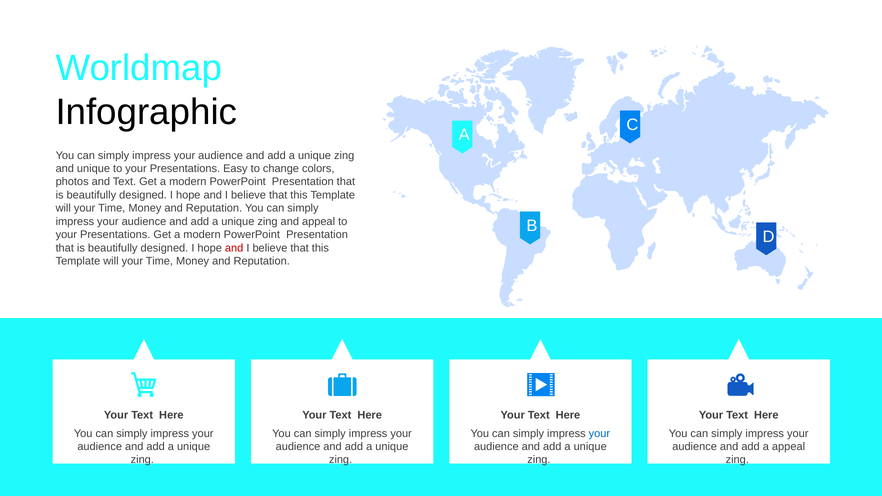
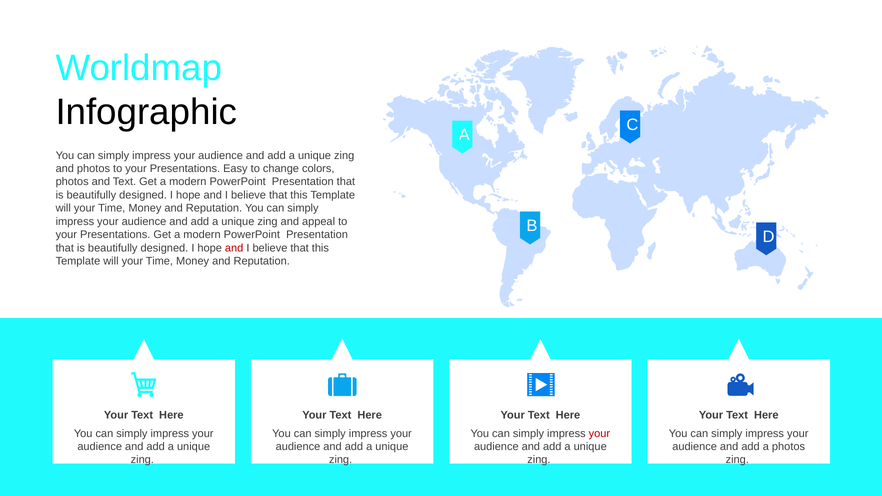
and unique: unique -> photos
your at (599, 433) colour: blue -> red
a appeal: appeal -> photos
